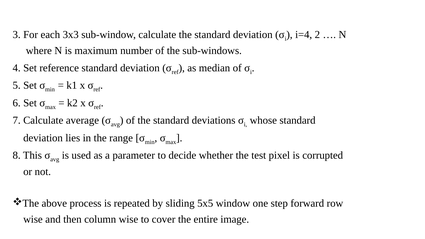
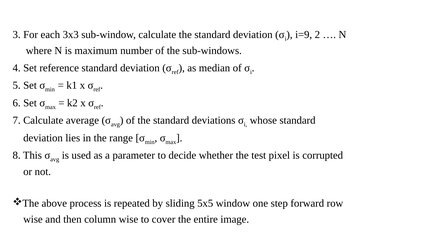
i=4: i=4 -> i=9
